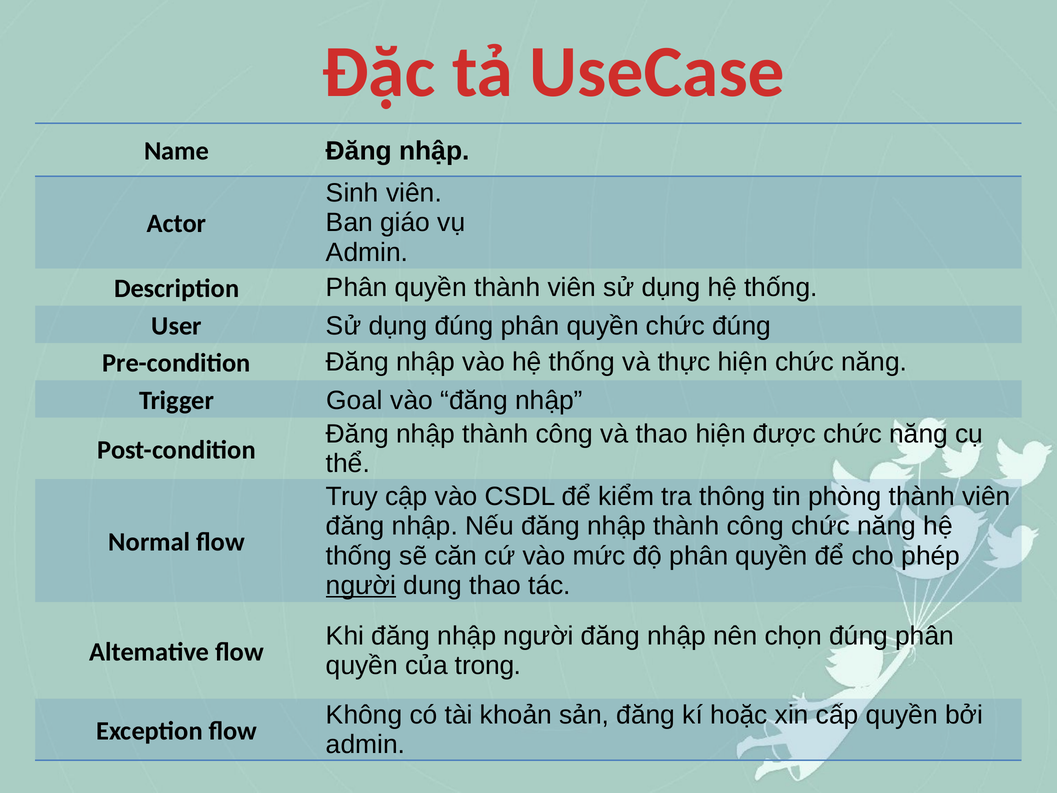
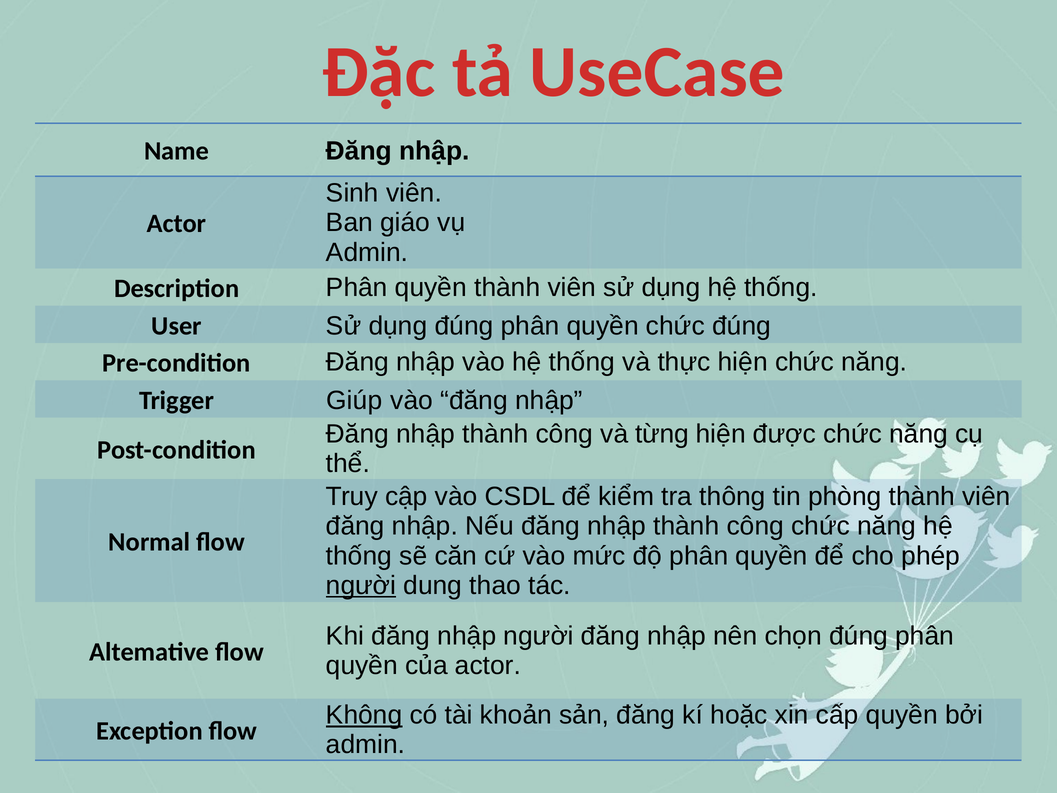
Goal: Goal -> Giúp
và thao: thao -> từng
của trong: trong -> actor
Không underline: none -> present
